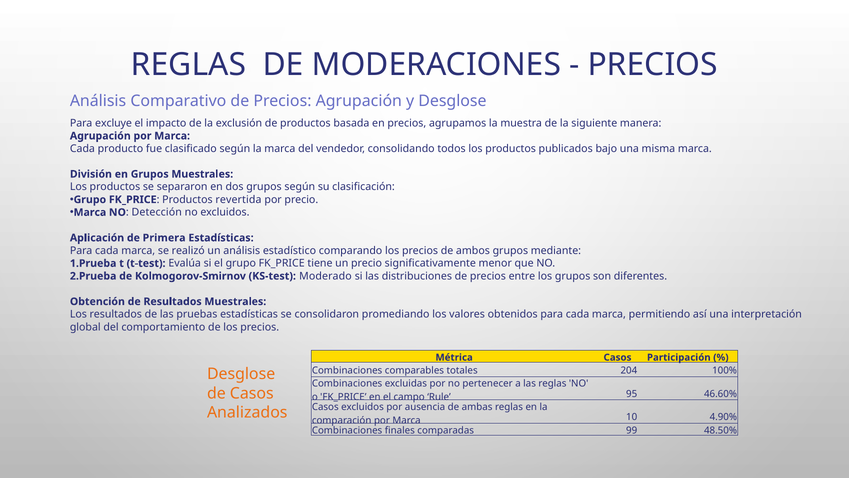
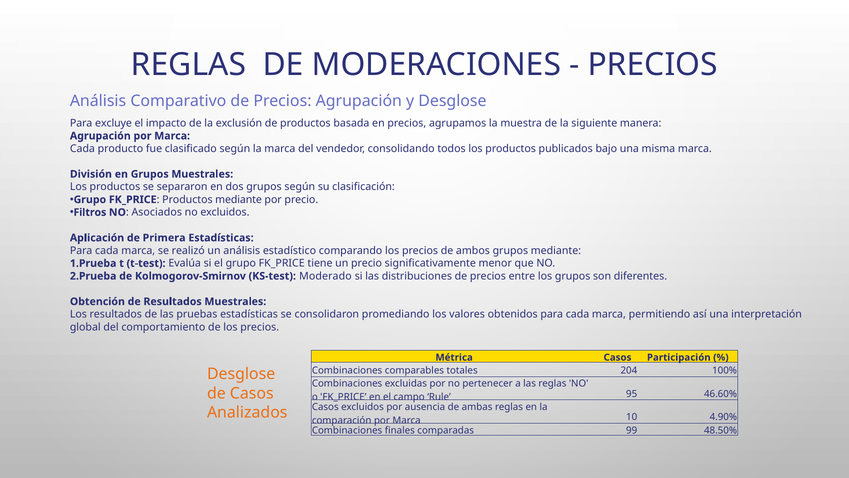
Productos revertida: revertida -> mediante
Marca at (90, 212): Marca -> Filtros
Detección: Detección -> Asociados
